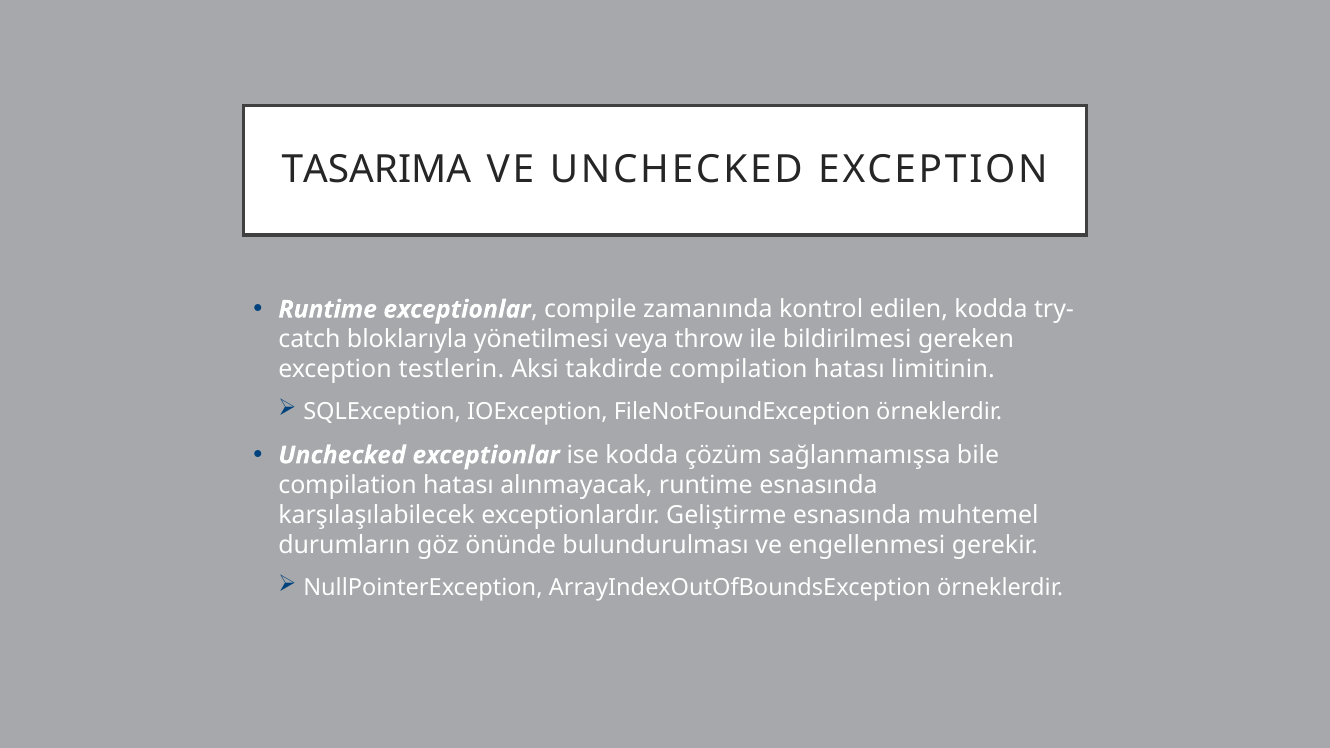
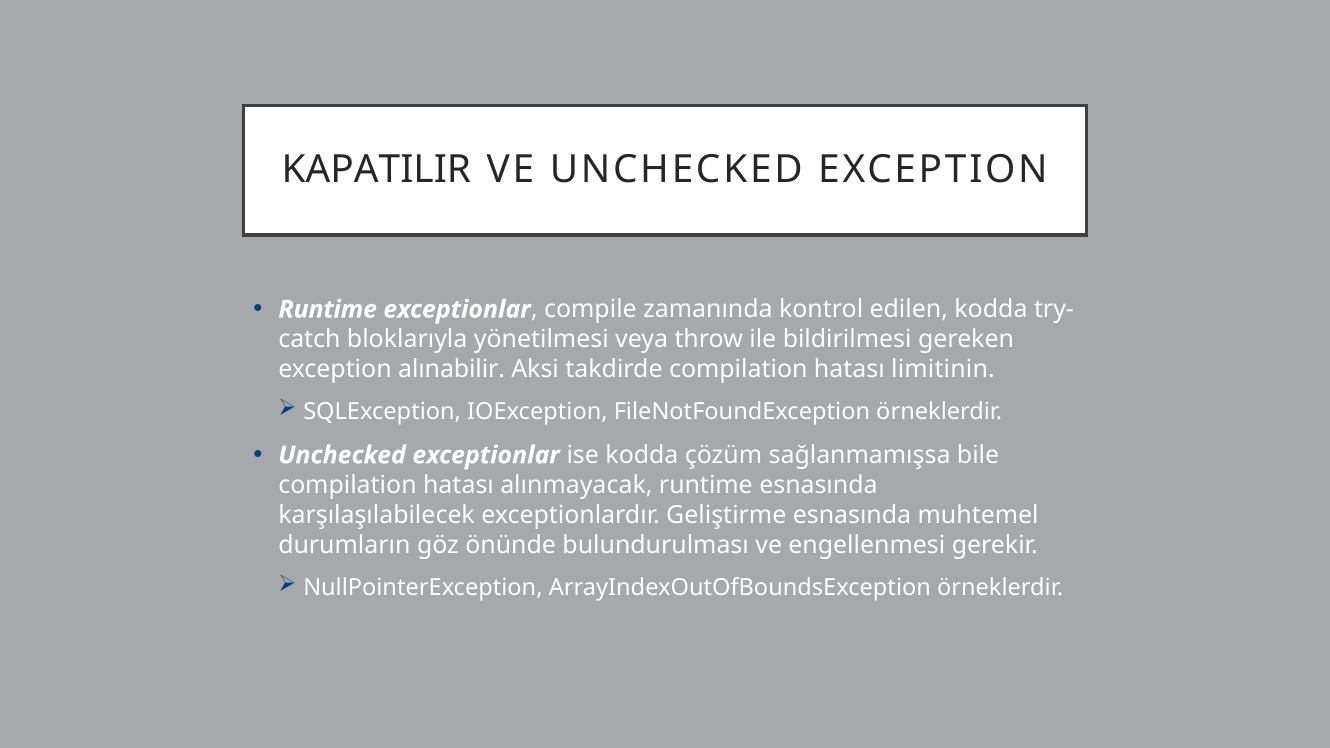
TASARIMA: TASARIMA -> KAPATILIR
testlerin: testlerin -> alınabilir
